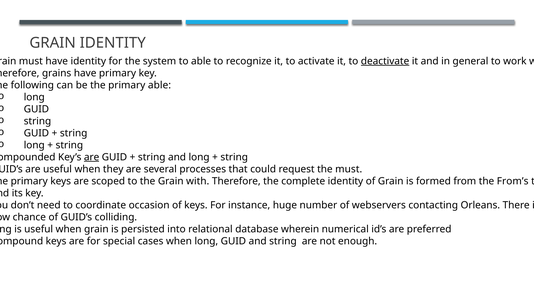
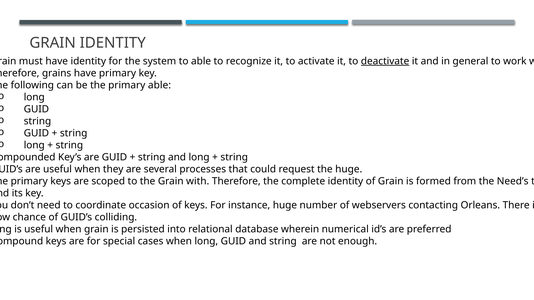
are at (92, 157) underline: present -> none
the must: must -> huge
From’s: From’s -> Need’s
